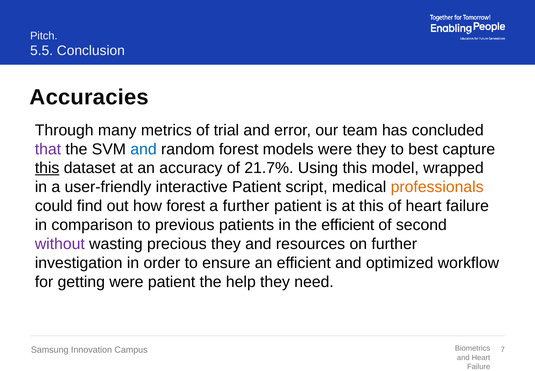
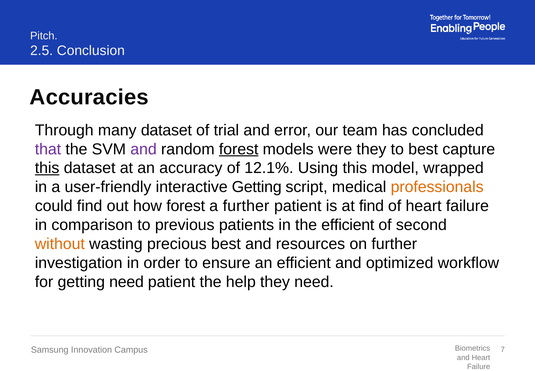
5.5: 5.5 -> 2.5
many metrics: metrics -> dataset
and at (144, 149) colour: blue -> purple
forest at (239, 149) underline: none -> present
21.7%: 21.7% -> 12.1%
interactive Patient: Patient -> Getting
at this: this -> find
without colour: purple -> orange
precious they: they -> best
getting were: were -> need
